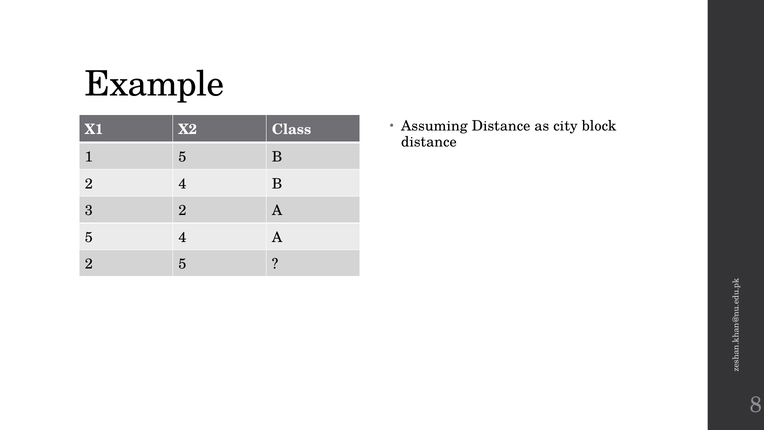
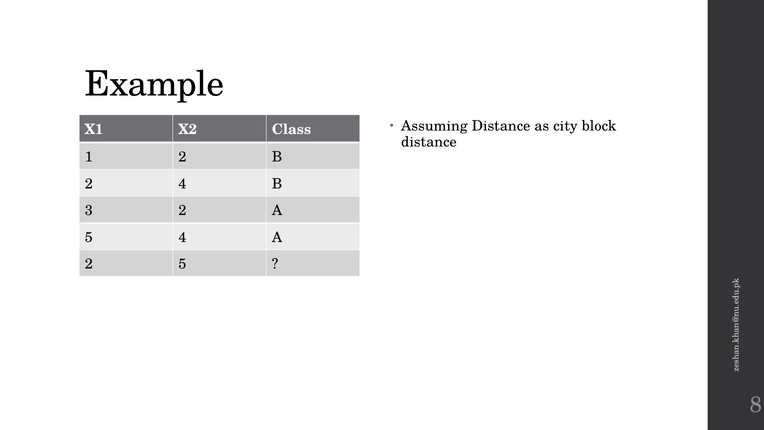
1 5: 5 -> 2
